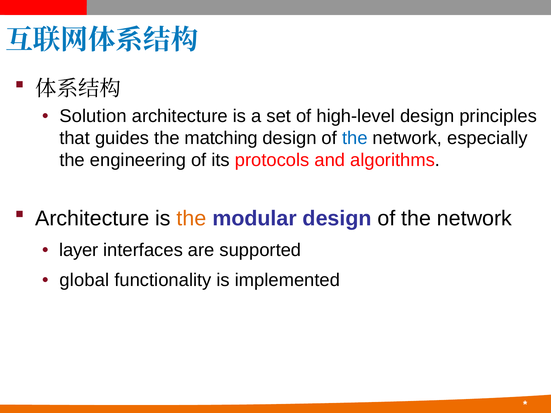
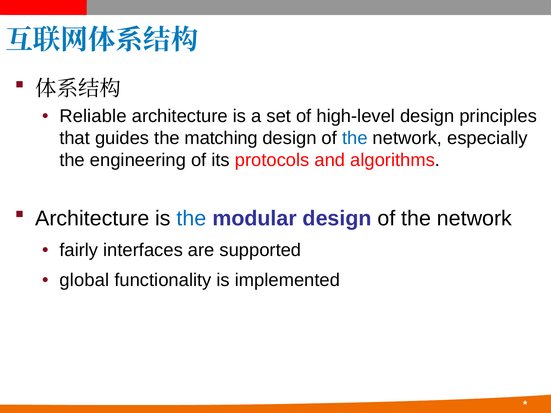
Solution: Solution -> Reliable
the at (191, 219) colour: orange -> blue
layer: layer -> fairly
